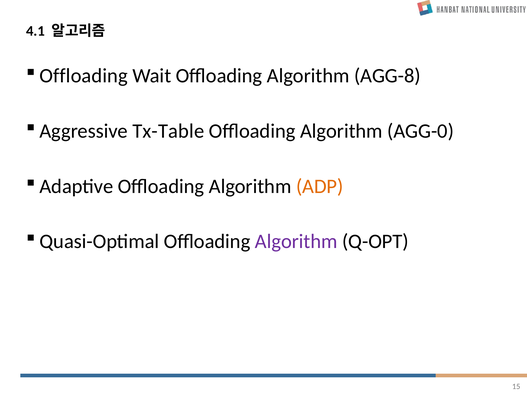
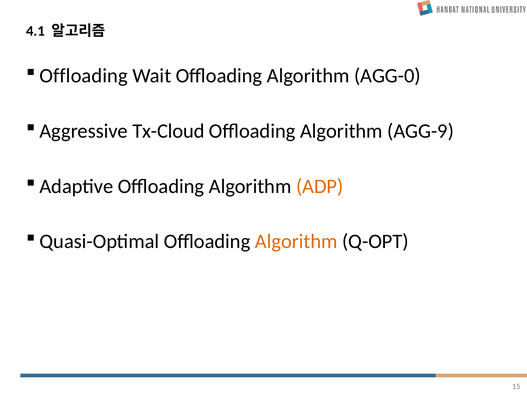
AGG-8: AGG-8 -> AGG-0
Tx-Table: Tx-Table -> Tx-Cloud
AGG-0: AGG-0 -> AGG-9
Algorithm at (296, 242) colour: purple -> orange
